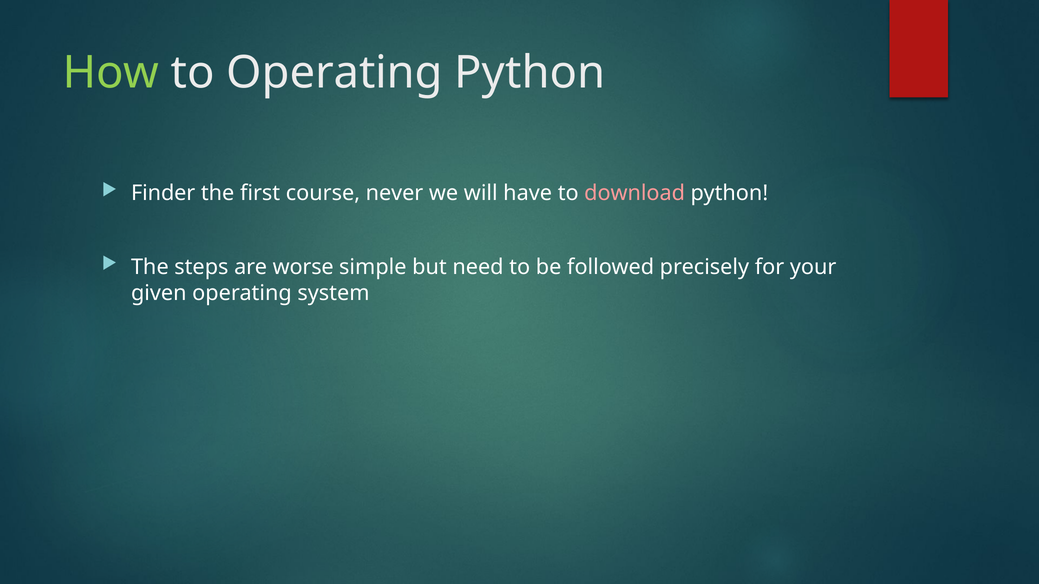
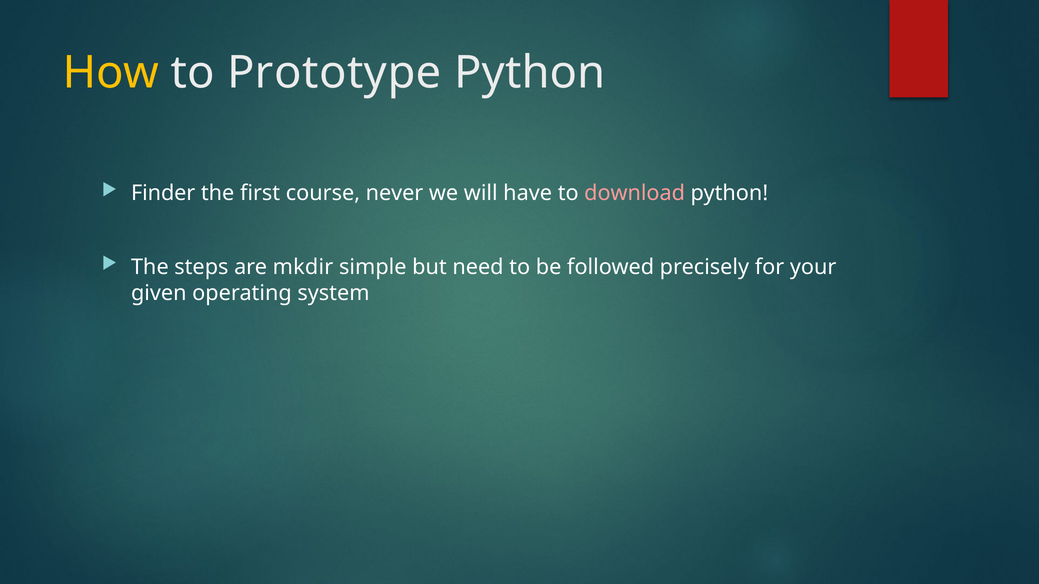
How colour: light green -> yellow
to Operating: Operating -> Prototype
worse: worse -> mkdir
